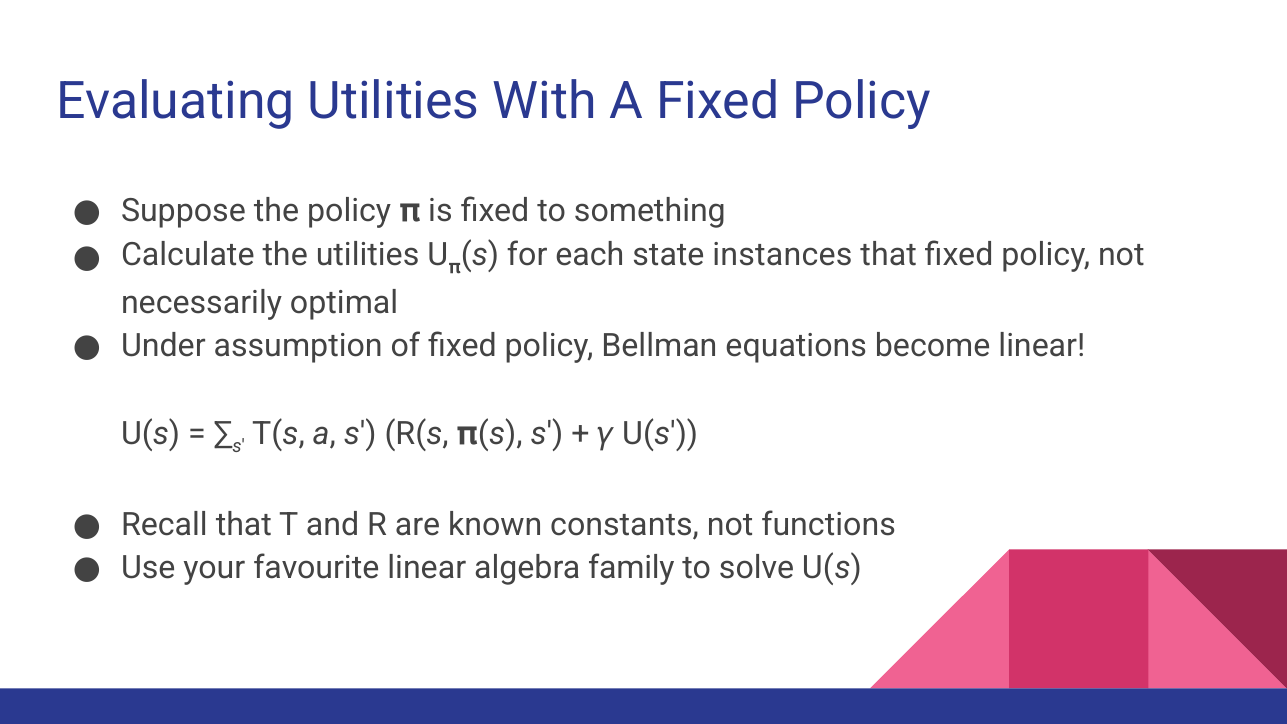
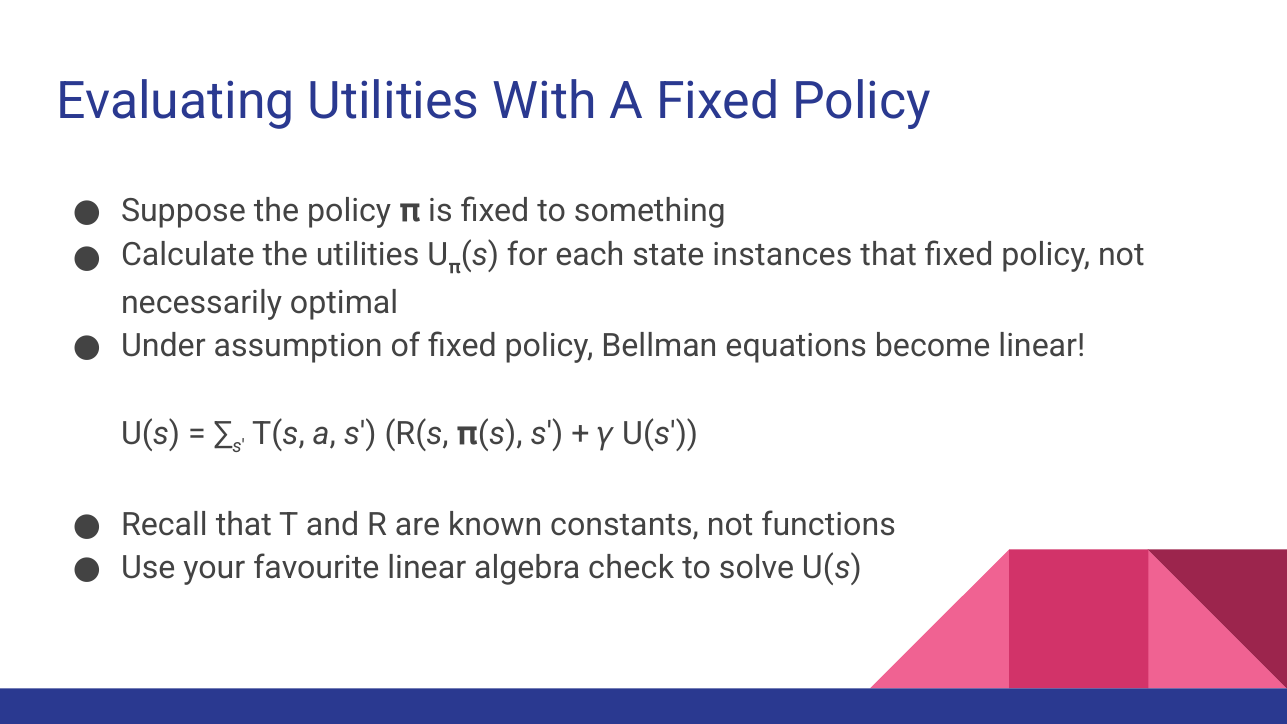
family: family -> check
